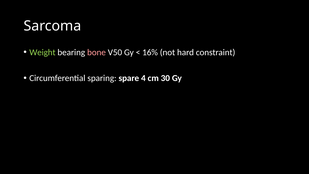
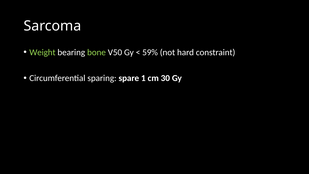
bone colour: pink -> light green
16%: 16% -> 59%
4: 4 -> 1
